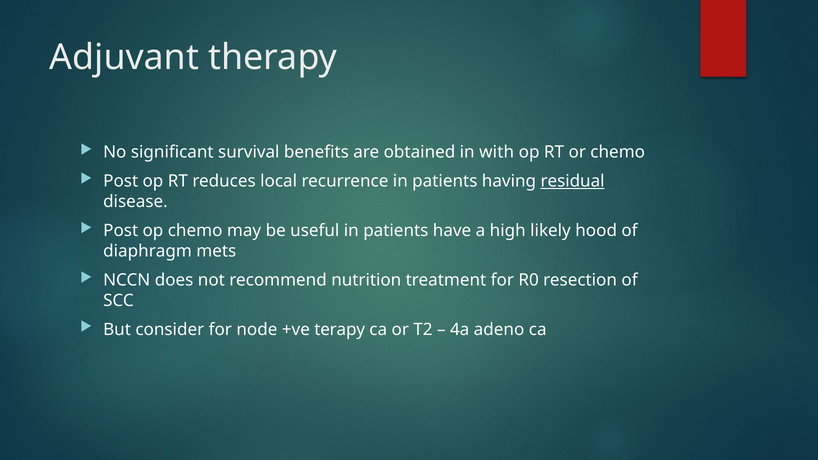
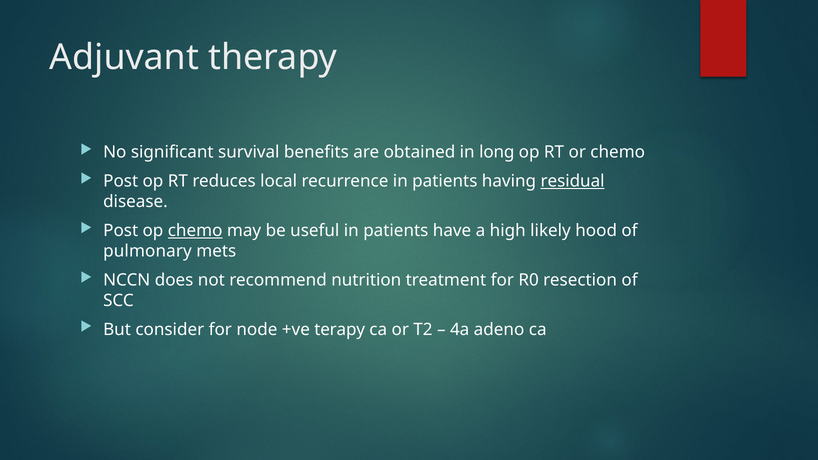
with: with -> long
chemo at (195, 231) underline: none -> present
diaphragm: diaphragm -> pulmonary
